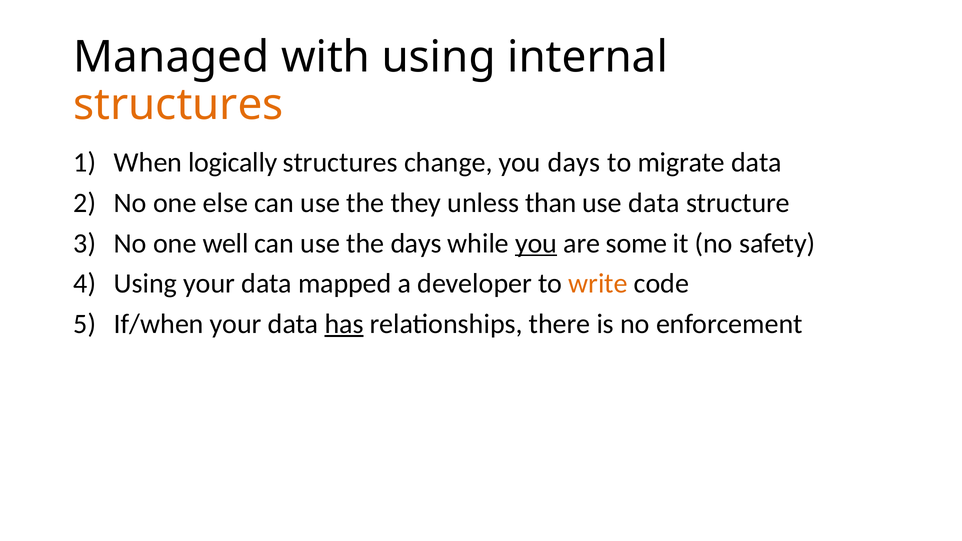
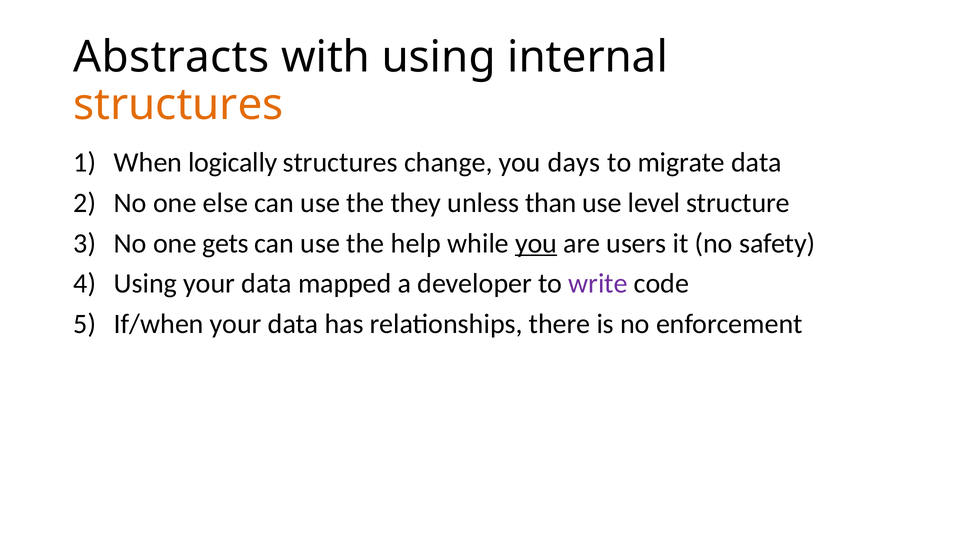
Managed: Managed -> Abstracts
use data: data -> level
well: well -> gets
the days: days -> help
some: some -> users
write colour: orange -> purple
has underline: present -> none
